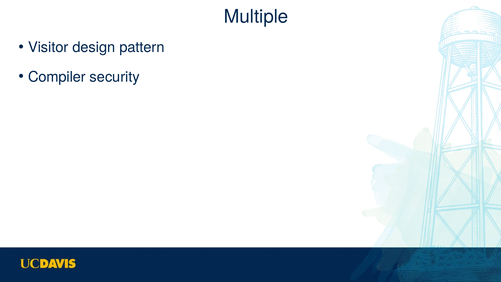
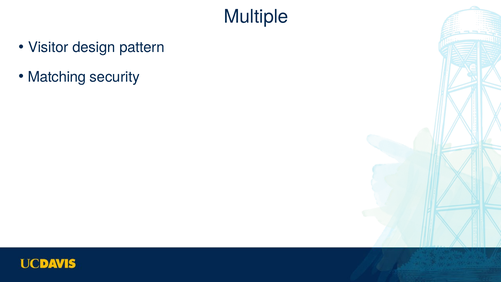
Compiler: Compiler -> Matching
